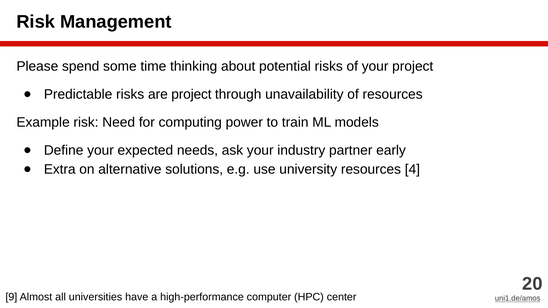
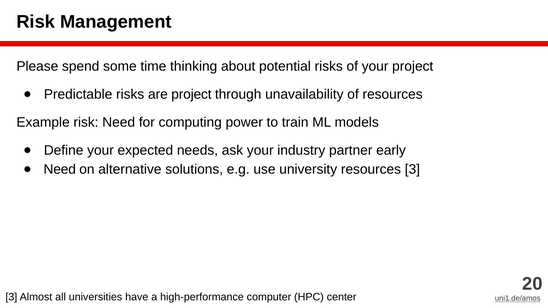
Extra at (60, 169): Extra -> Need
resources 4: 4 -> 3
9 at (11, 297): 9 -> 3
